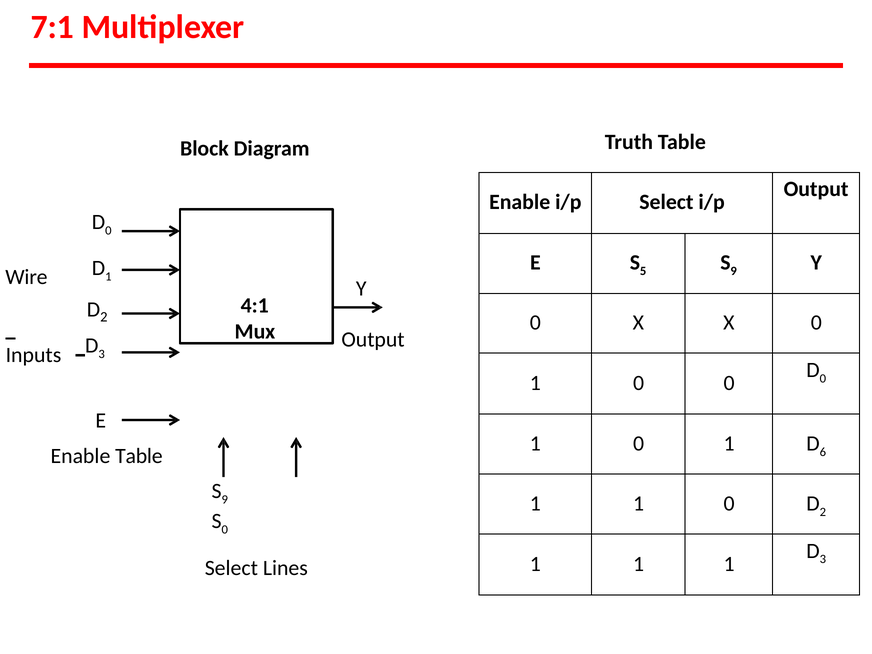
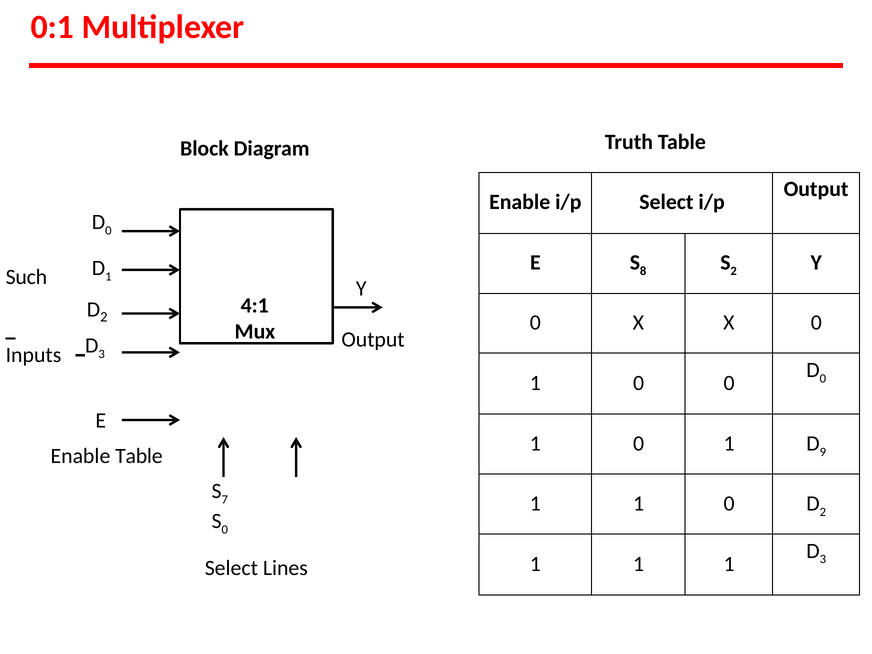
7:1: 7:1 -> 0:1
5: 5 -> 8
9 at (734, 271): 9 -> 2
Wire: Wire -> Such
6: 6 -> 9
9 at (225, 500): 9 -> 7
